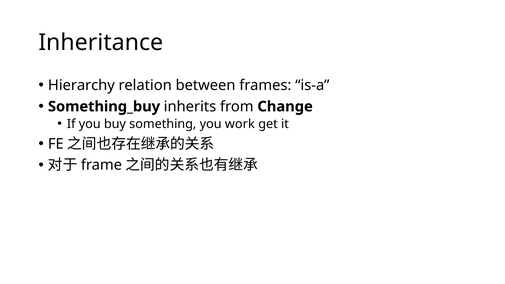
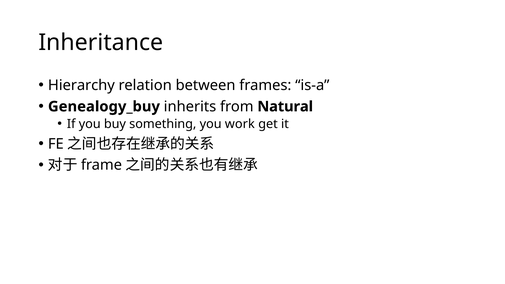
Something_buy: Something_buy -> Genealogy_buy
Change: Change -> Natural
